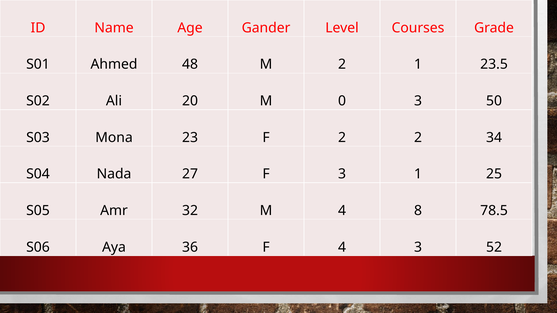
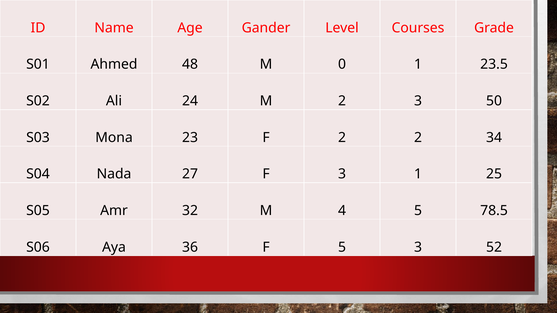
M 2: 2 -> 0
20: 20 -> 24
M 0: 0 -> 2
4 8: 8 -> 5
F 4: 4 -> 5
